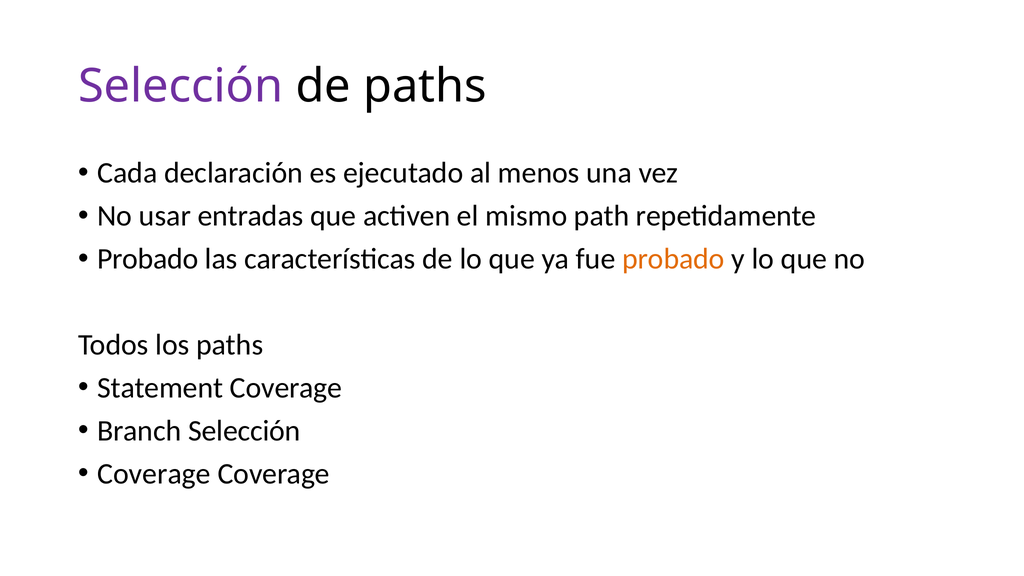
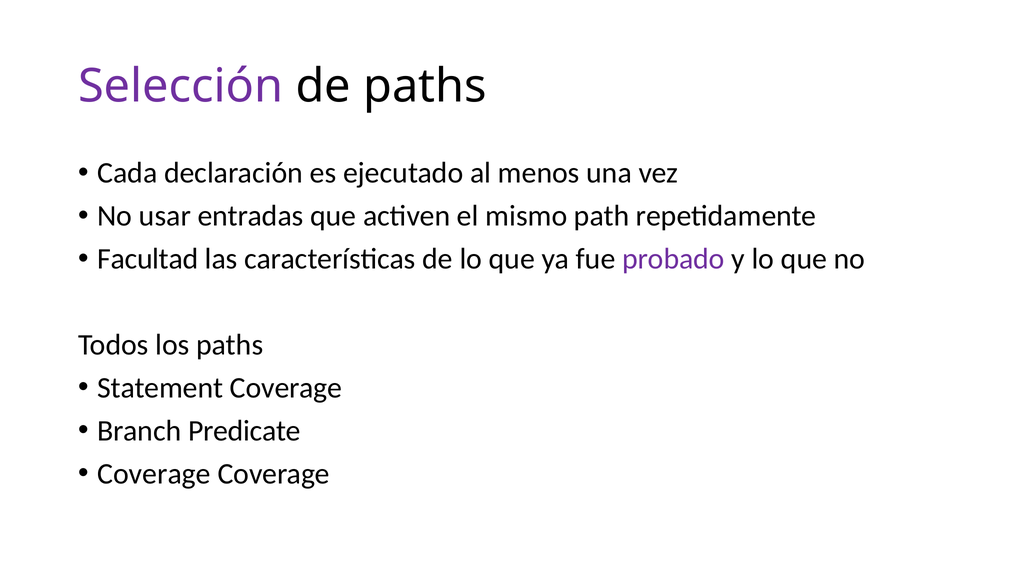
Probado at (148, 259): Probado -> Facultad
probado at (673, 259) colour: orange -> purple
Branch Selección: Selección -> Predicate
